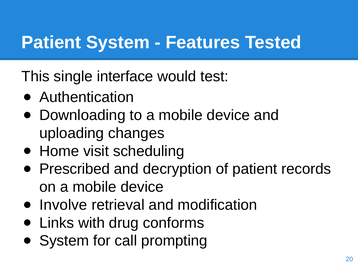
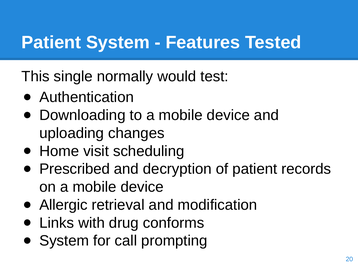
interface: interface -> normally
Involve: Involve -> Allergic
